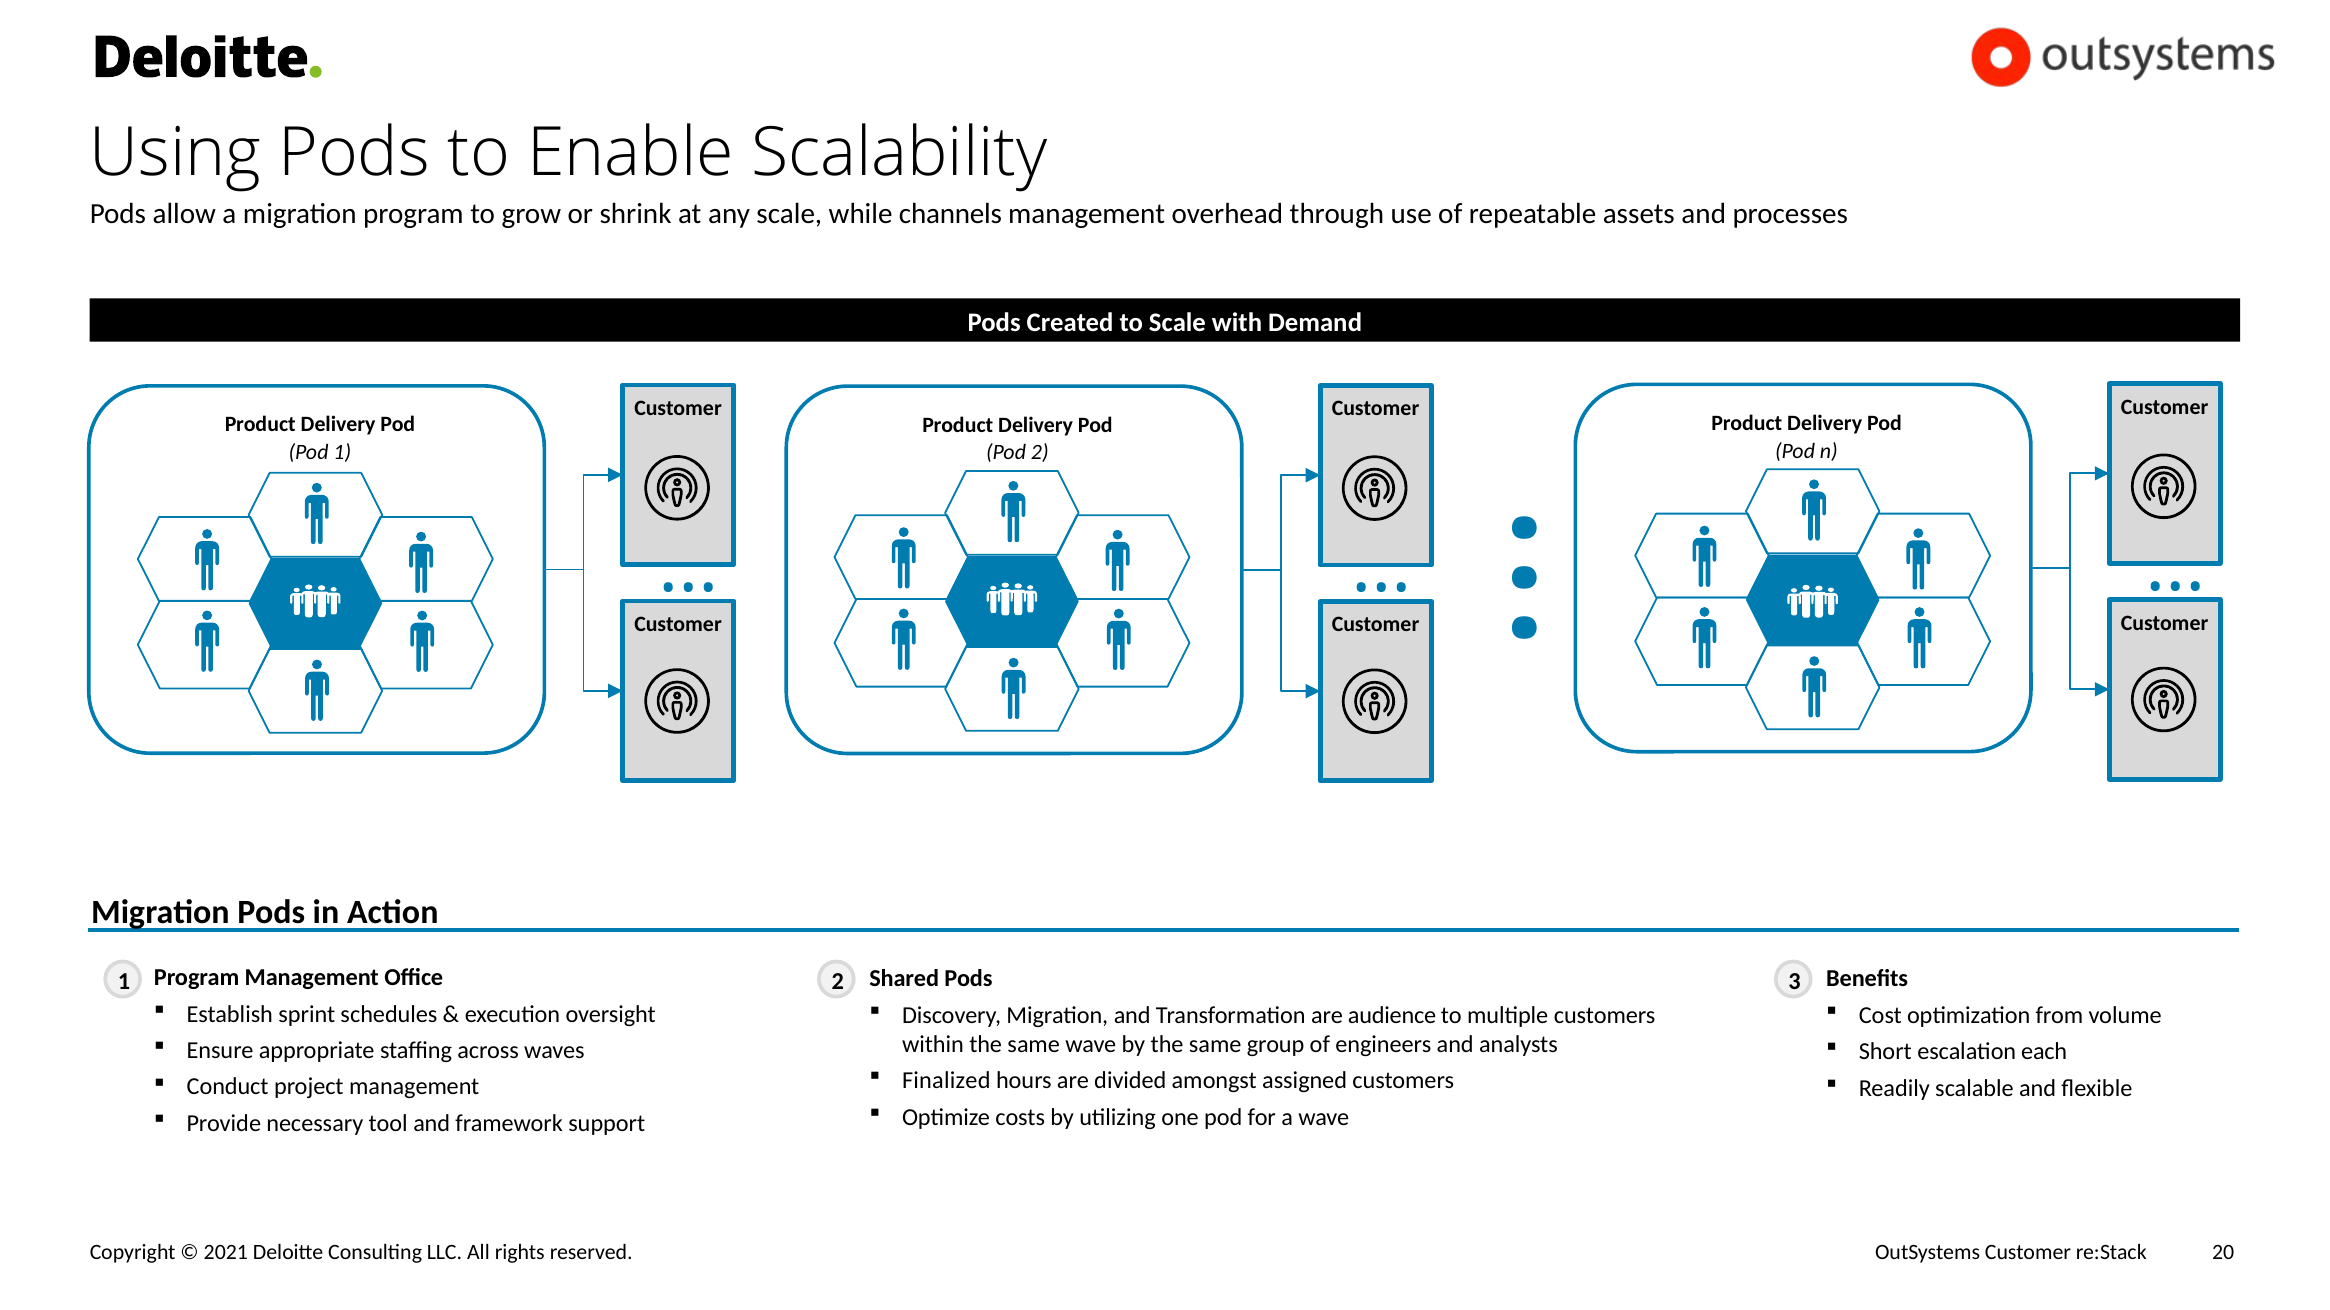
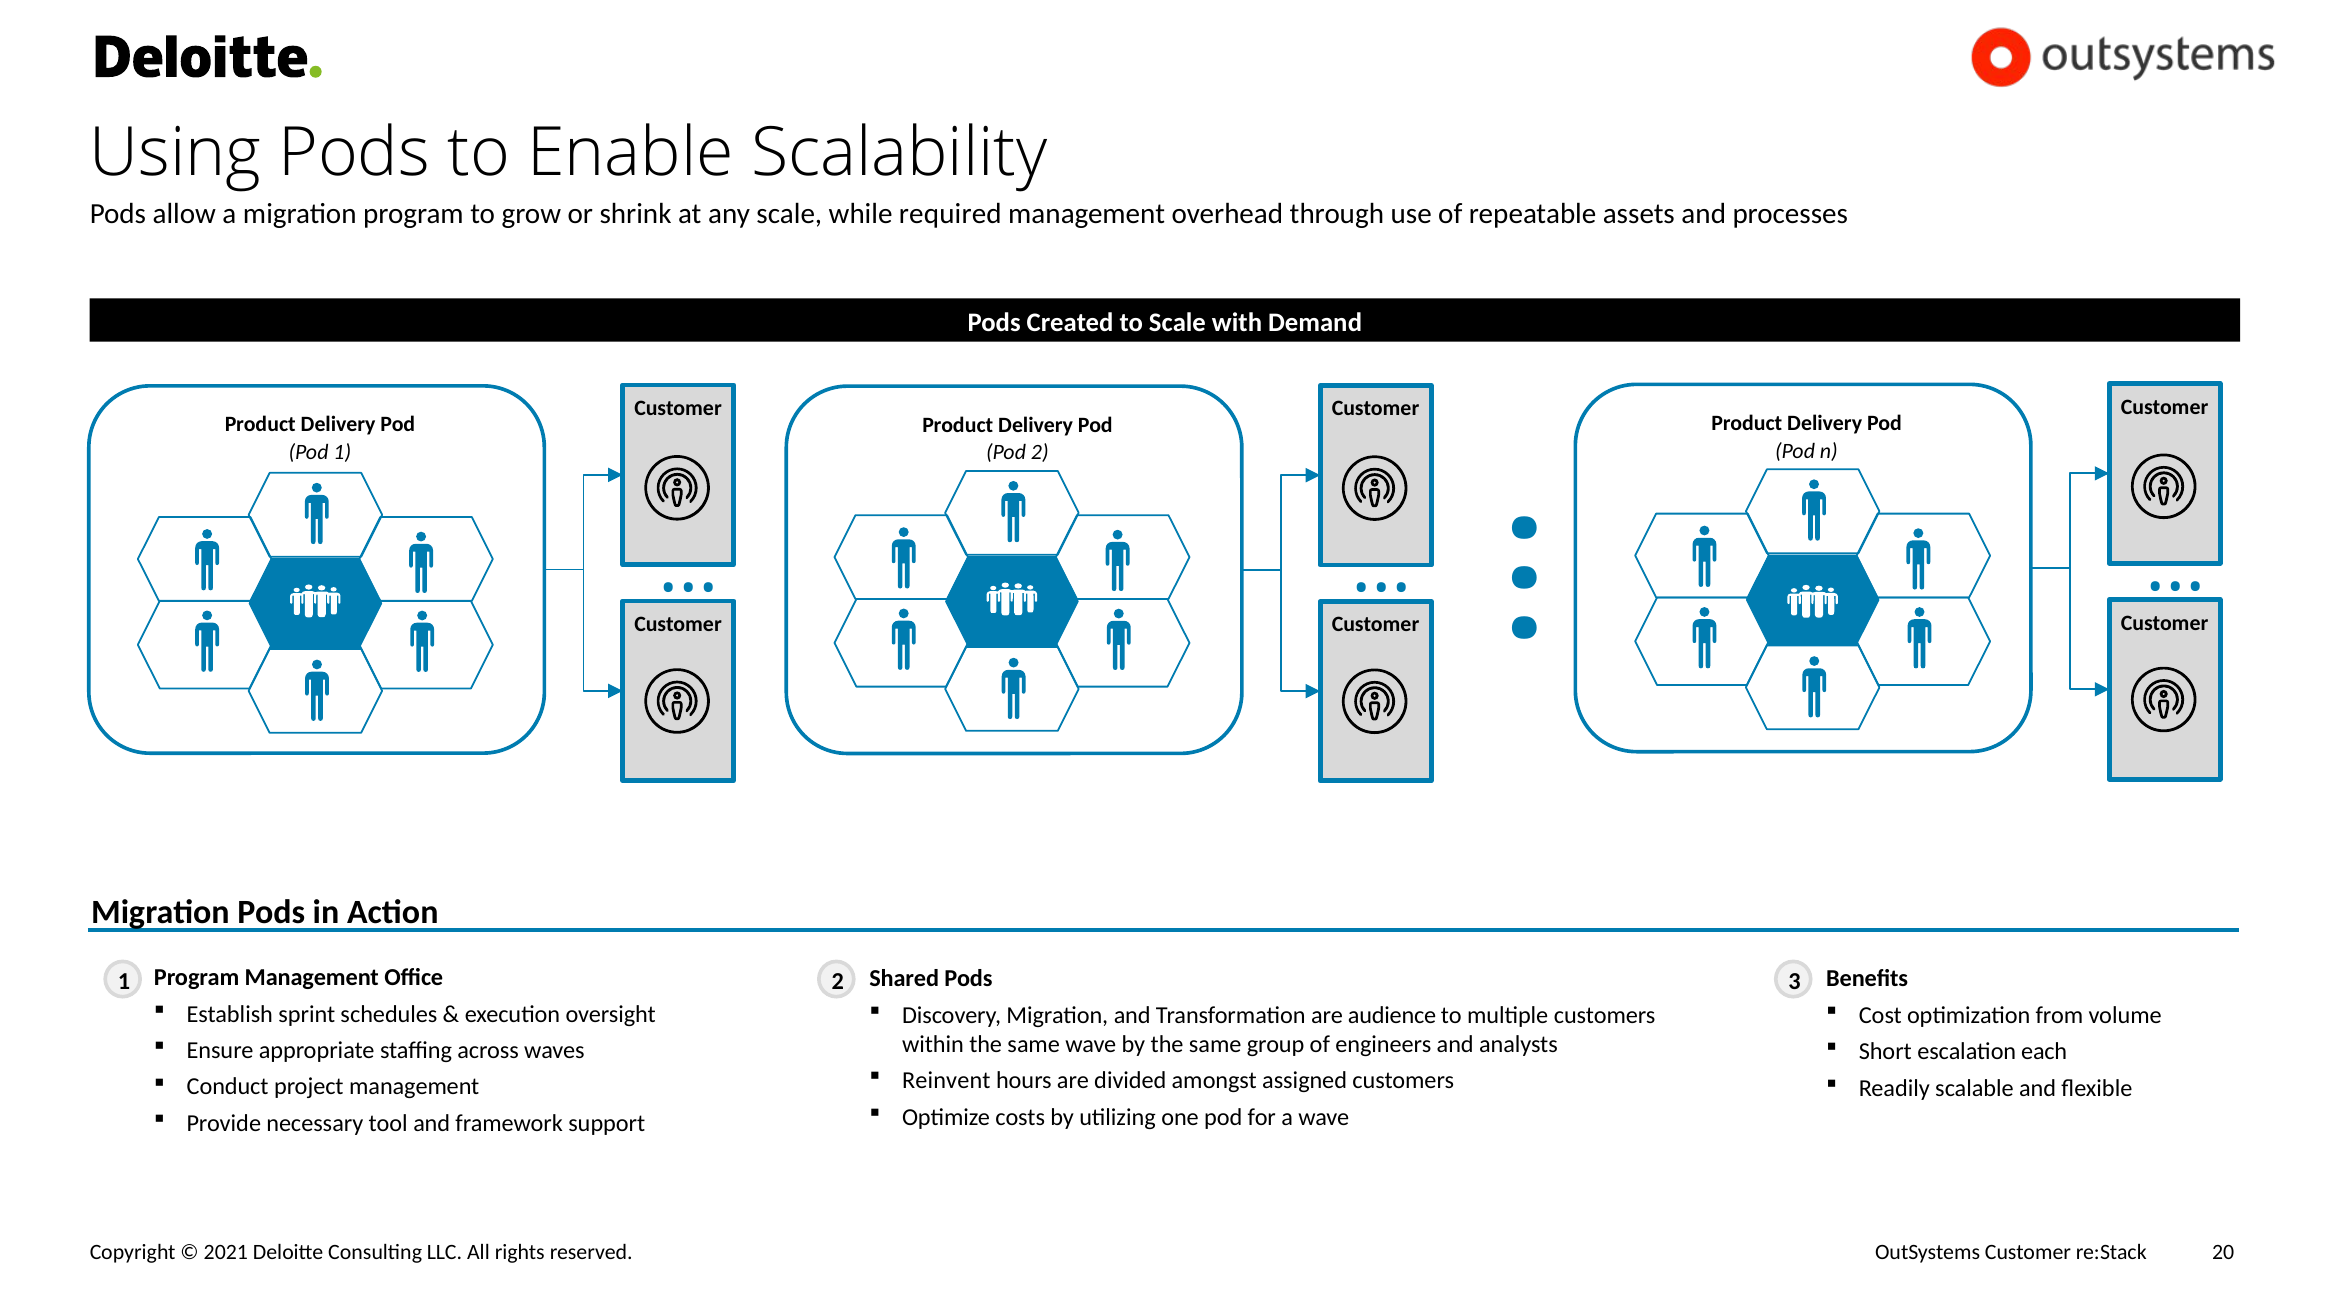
channels: channels -> required
Finalized: Finalized -> Reinvent
